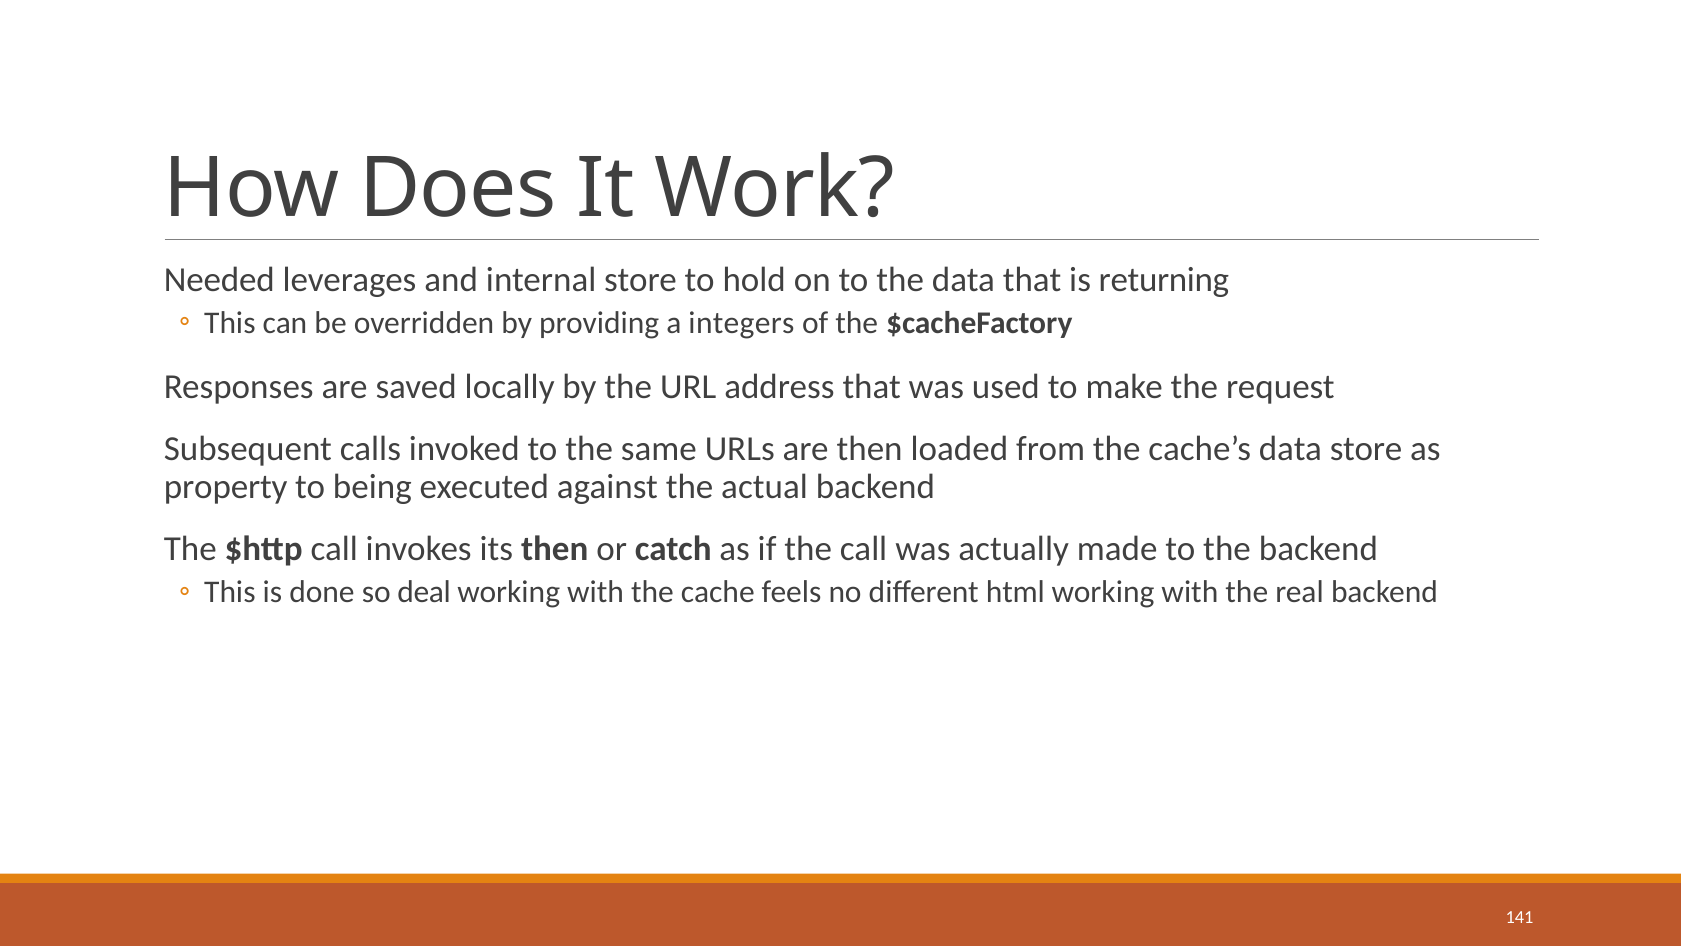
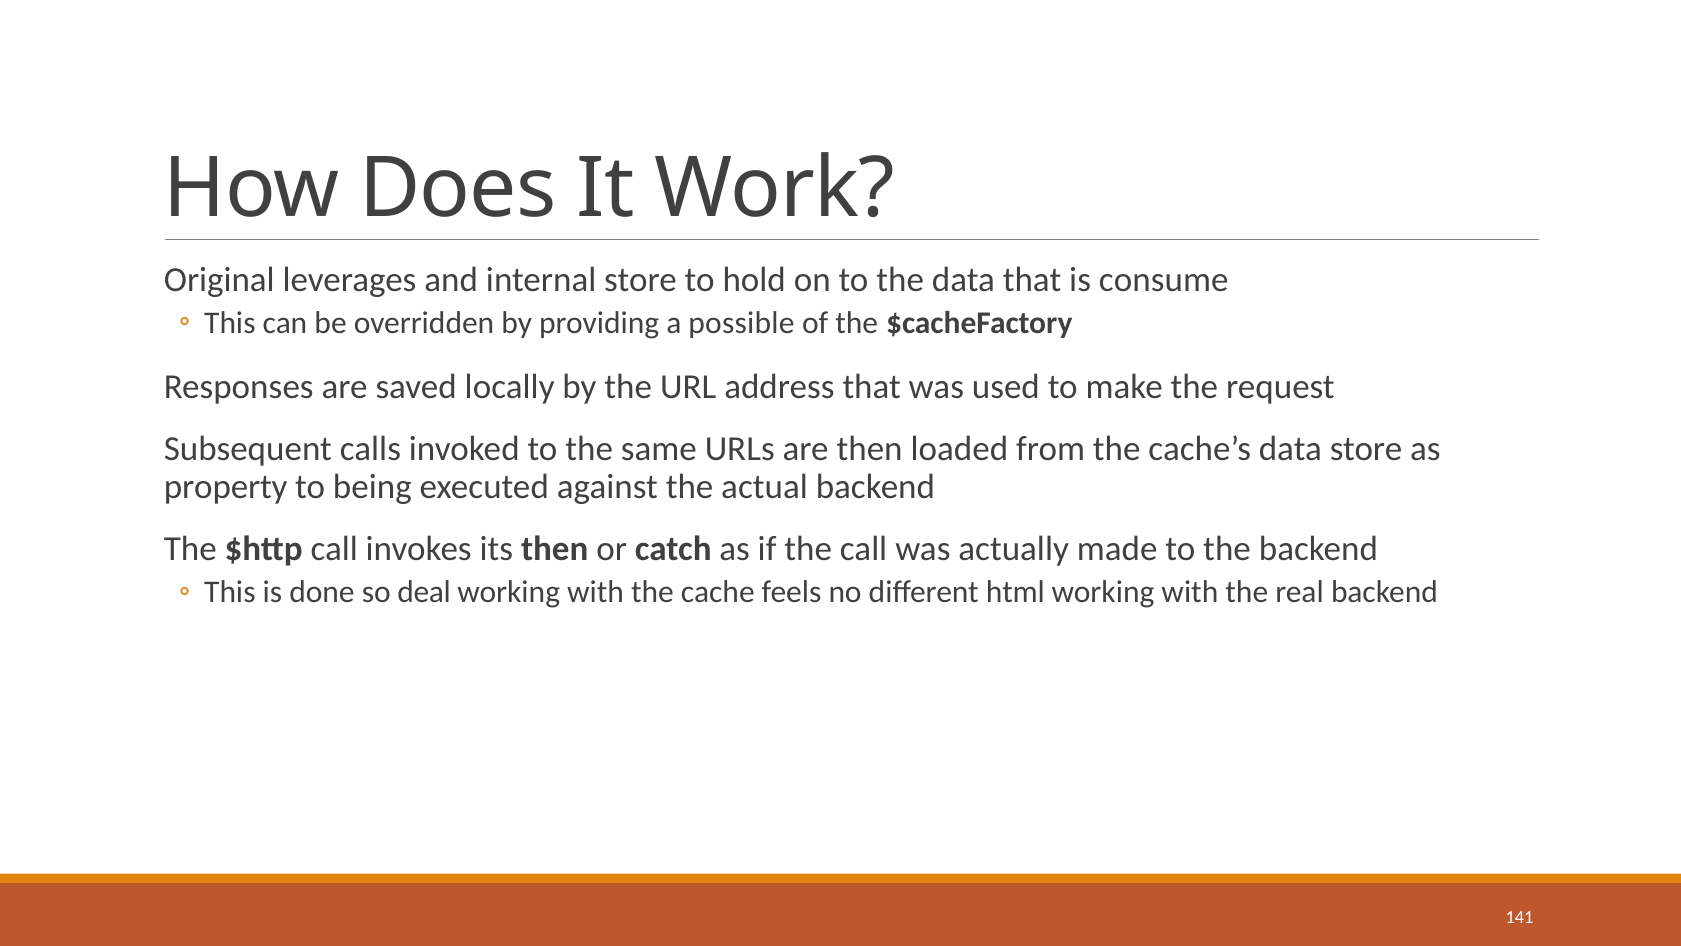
Needed: Needed -> Original
returning: returning -> consume
integers: integers -> possible
